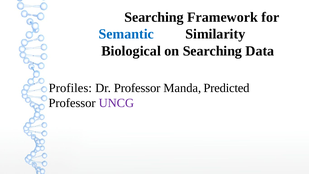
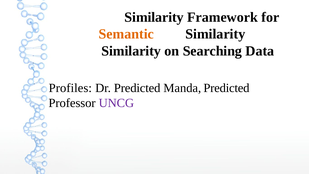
Searching at (154, 17): Searching -> Similarity
Semantic colour: blue -> orange
Biological at (131, 51): Biological -> Similarity
Dr Professor: Professor -> Predicted
